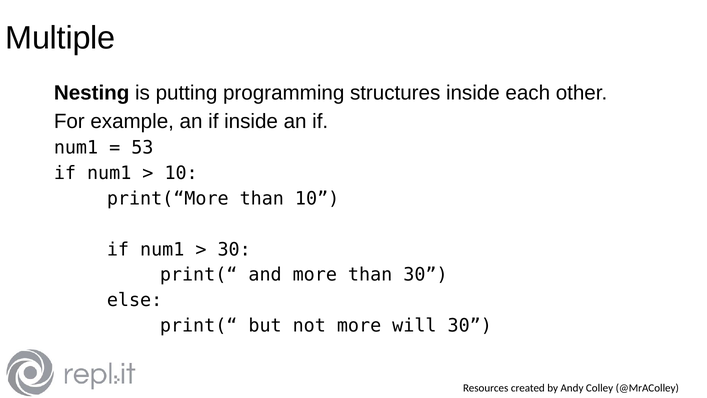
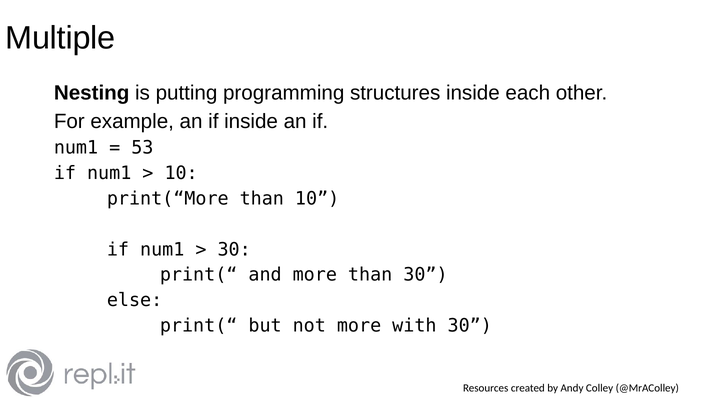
will: will -> with
